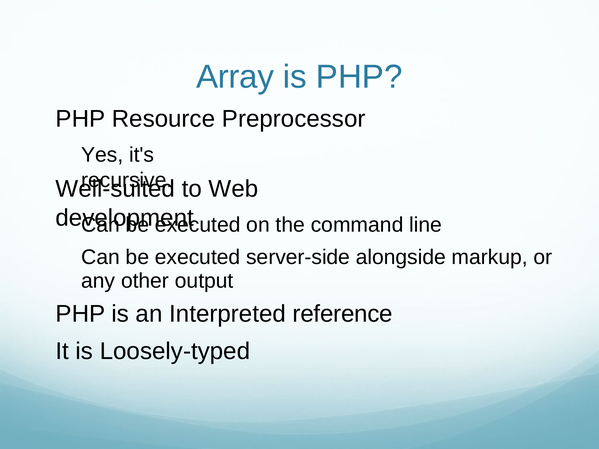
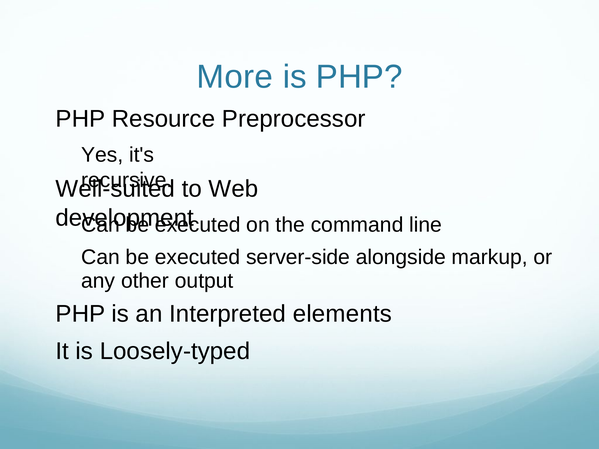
Array: Array -> More
reference: reference -> elements
